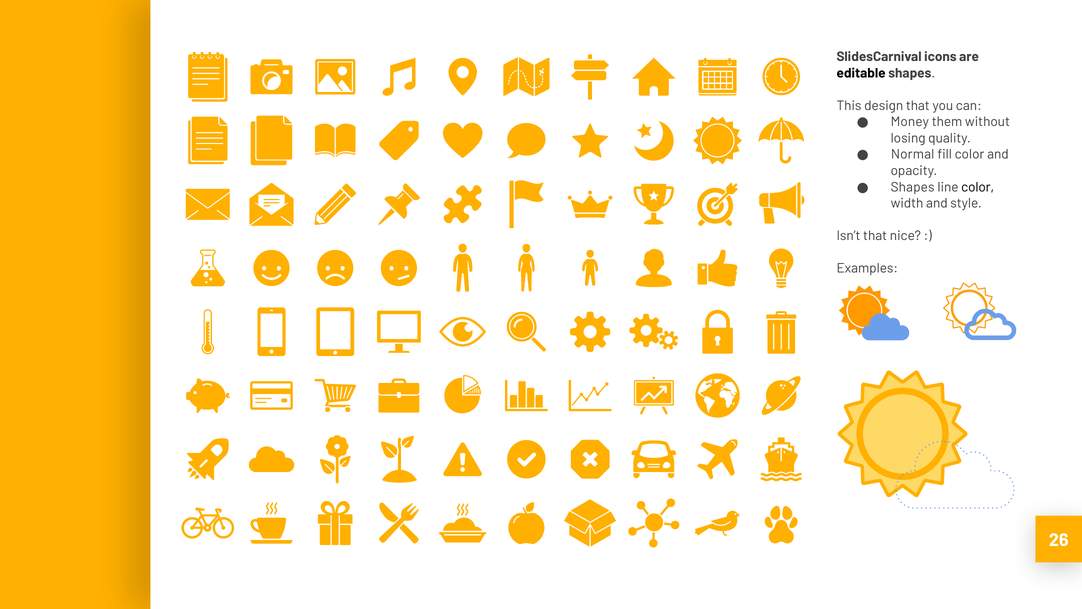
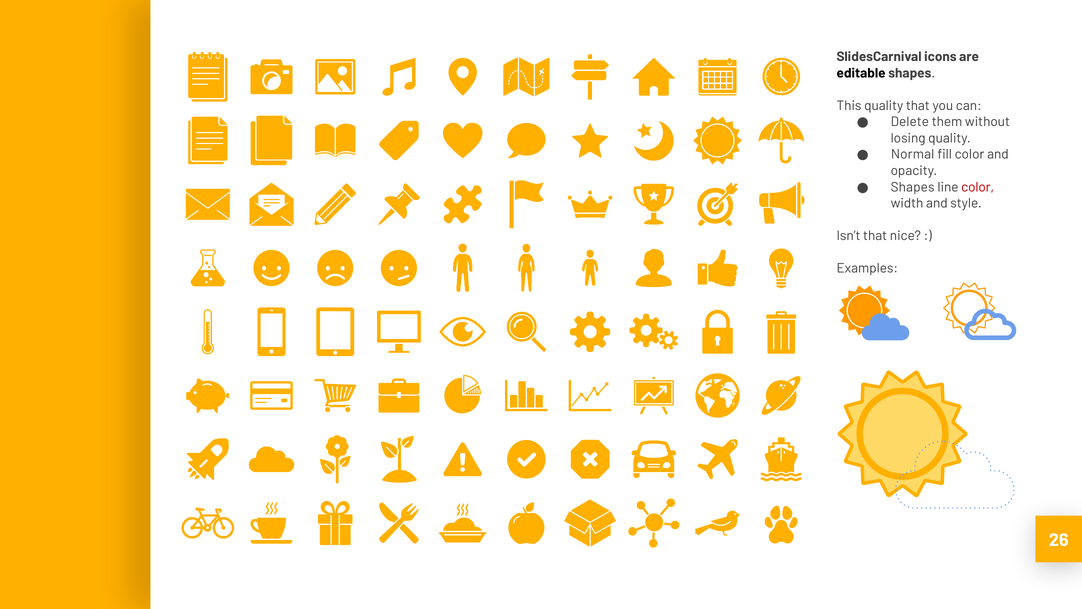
This design: design -> quality
Money: Money -> Delete
color at (978, 187) colour: black -> red
